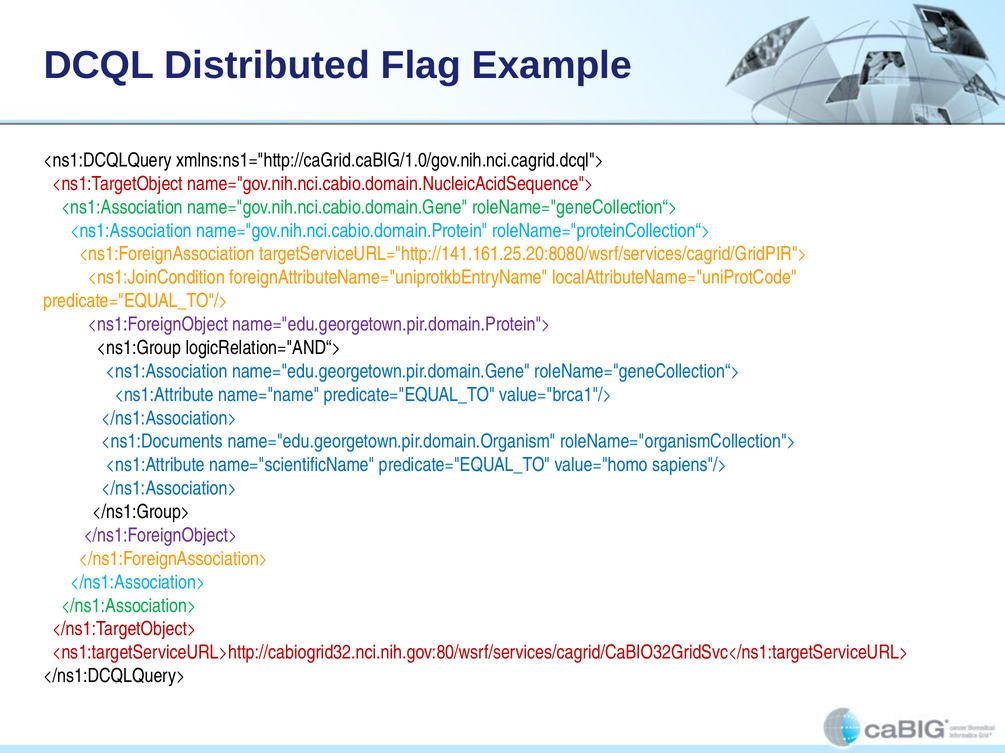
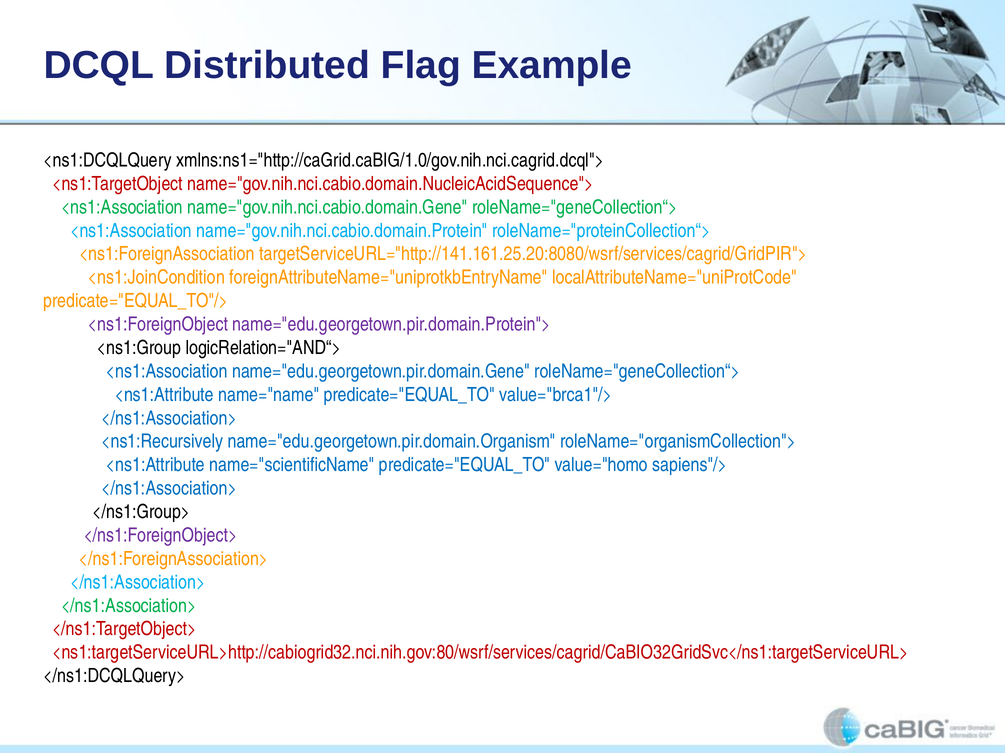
<ns1:Documents: <ns1:Documents -> <ns1:Recursively
